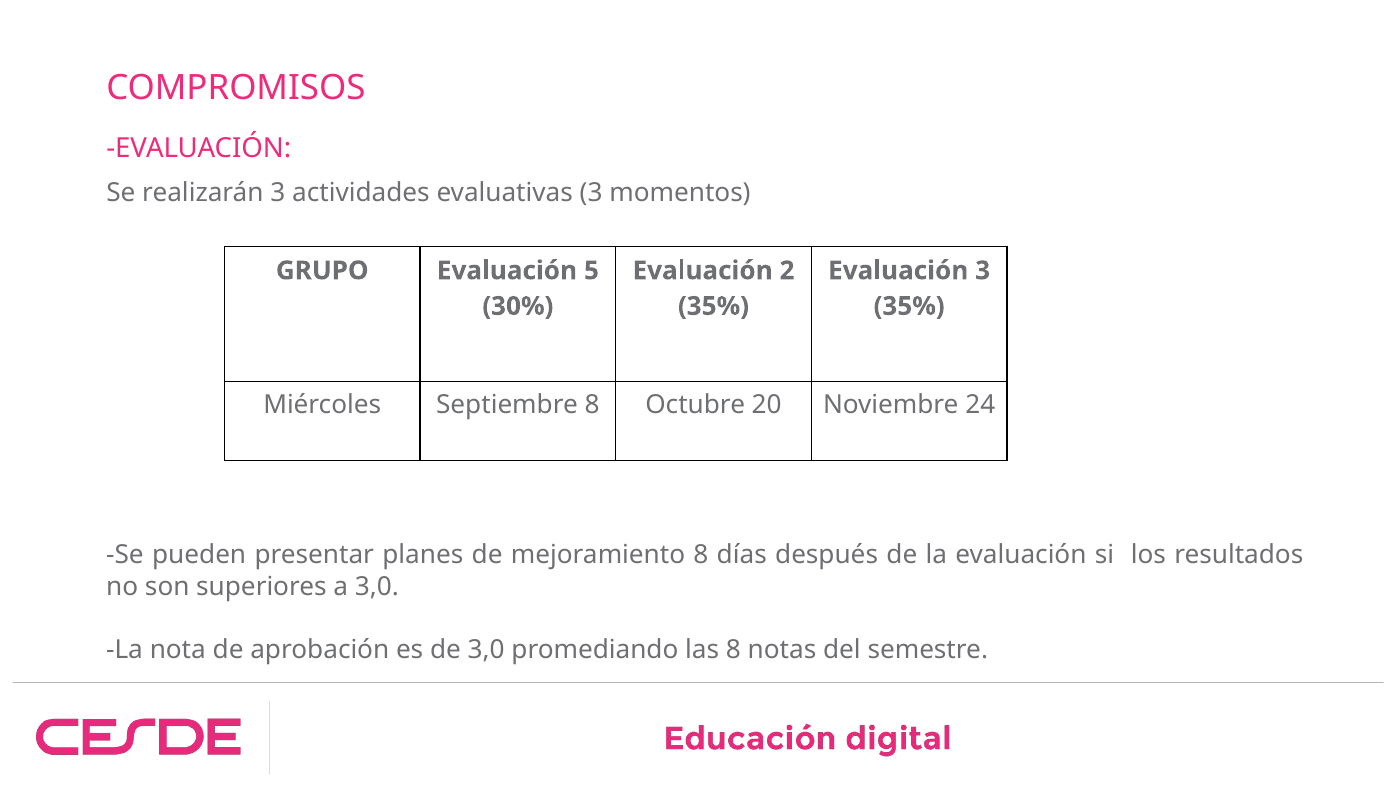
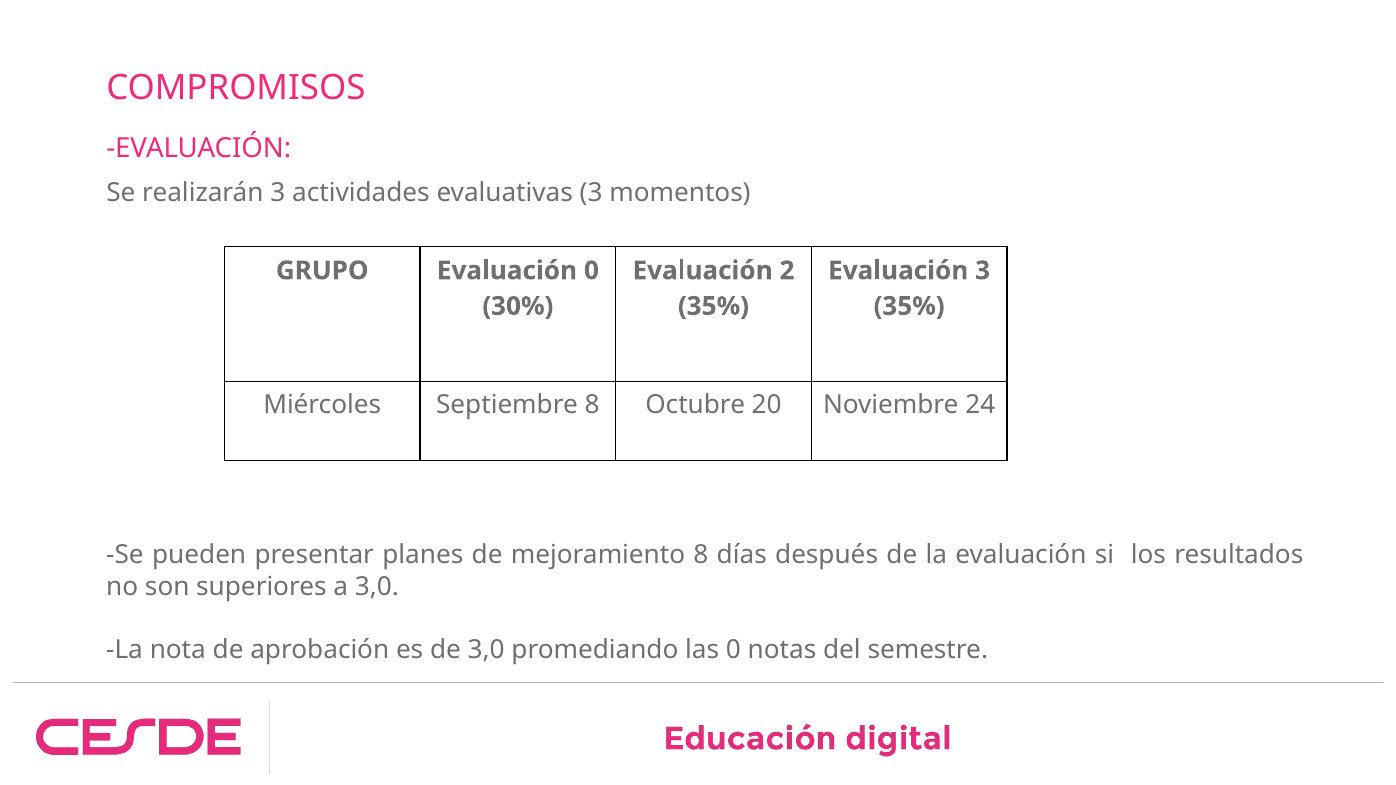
Evaluación 5: 5 -> 0
las 8: 8 -> 0
